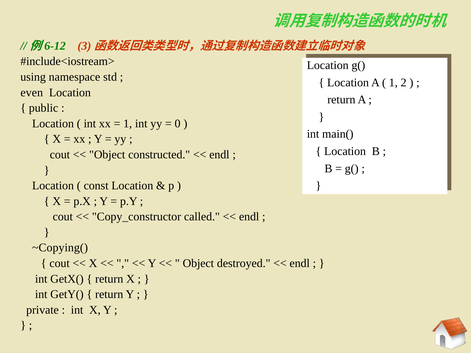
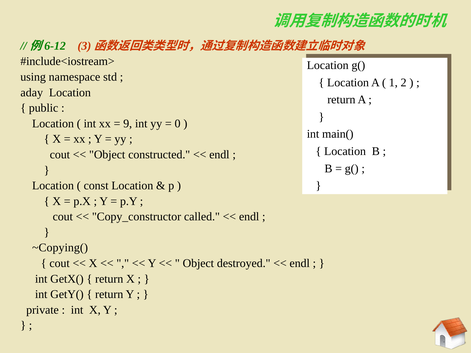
even: even -> aday
1 at (128, 124): 1 -> 9
